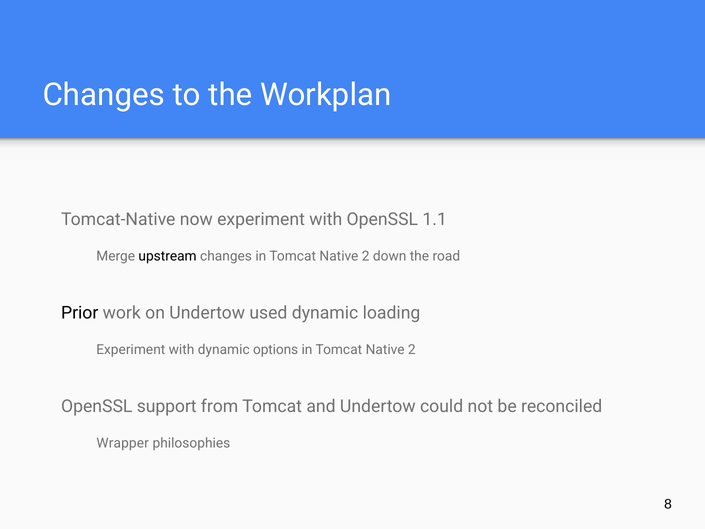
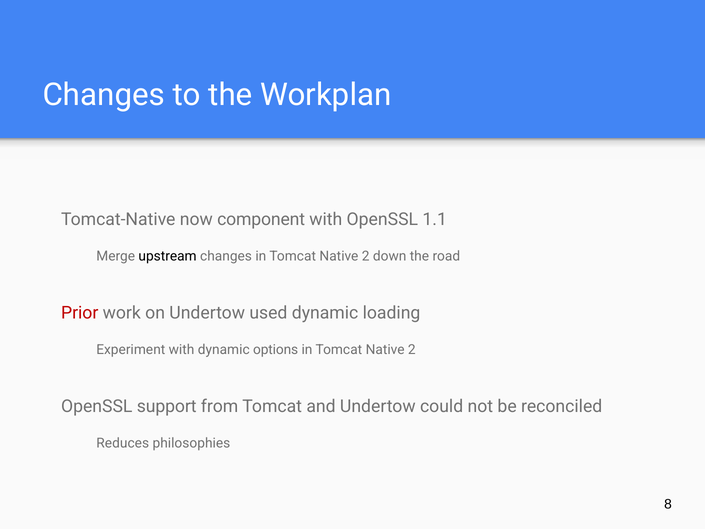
now experiment: experiment -> component
Prior colour: black -> red
Wrapper: Wrapper -> Reduces
